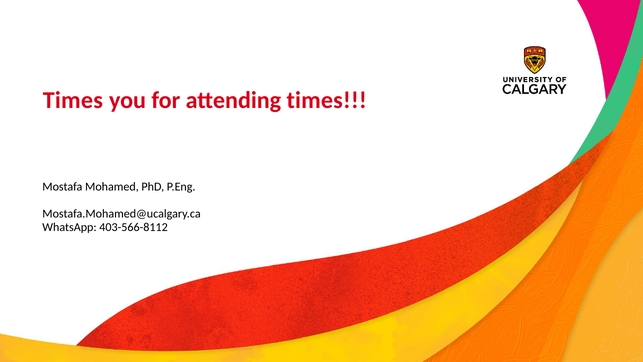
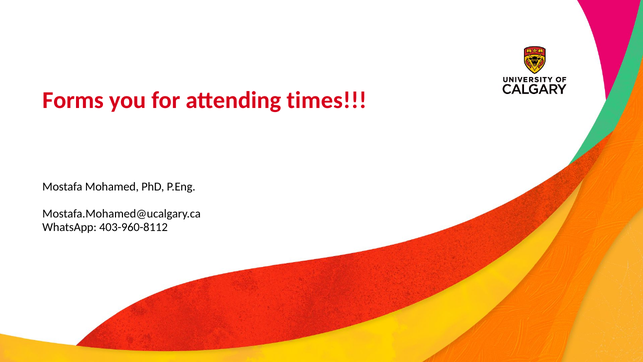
Times at (73, 100): Times -> Forms
403-566-8112: 403-566-8112 -> 403-960-8112
